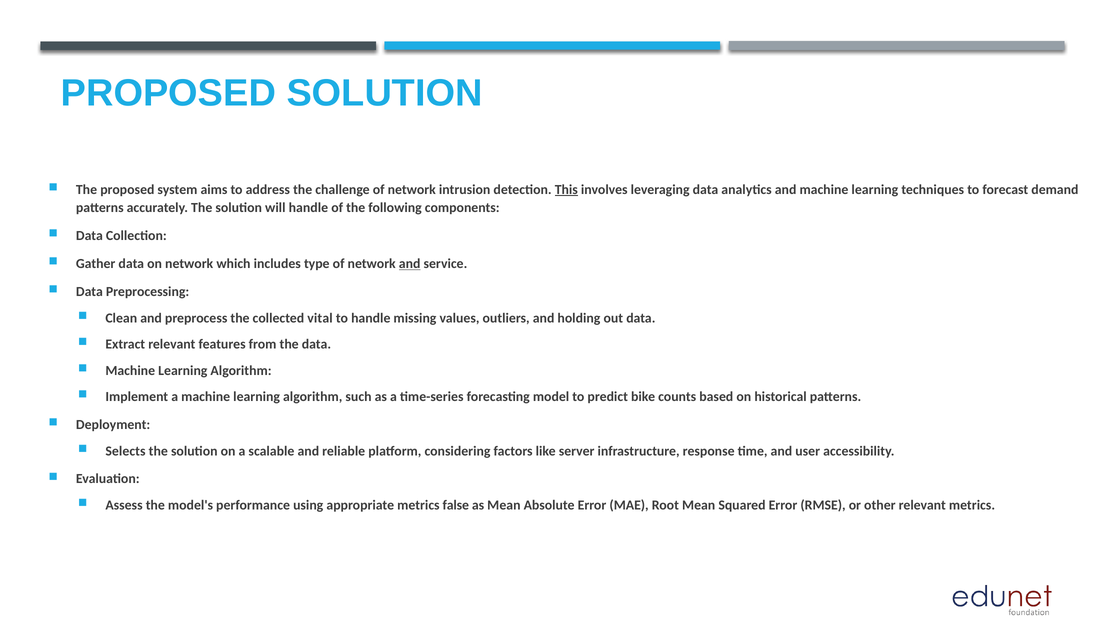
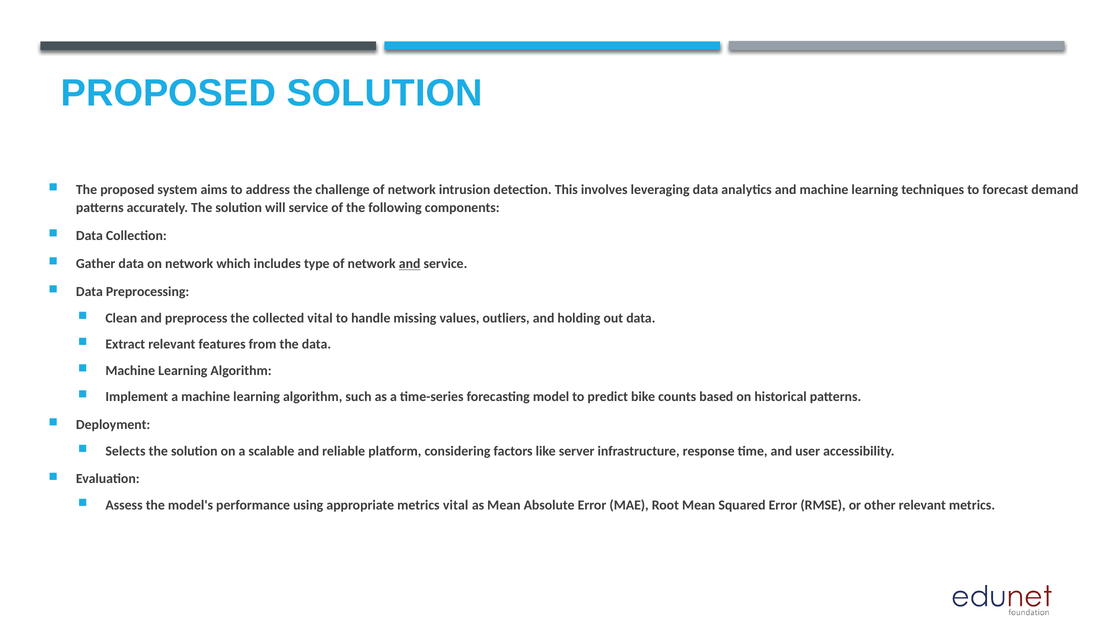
This underline: present -> none
will handle: handle -> service
metrics false: false -> vital
